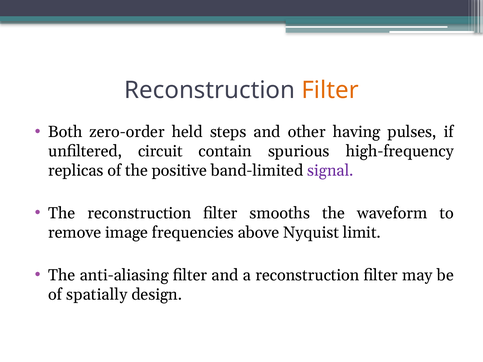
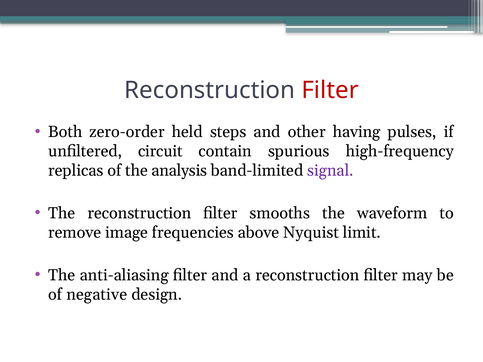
Filter at (330, 90) colour: orange -> red
positive: positive -> analysis
spatially: spatially -> negative
